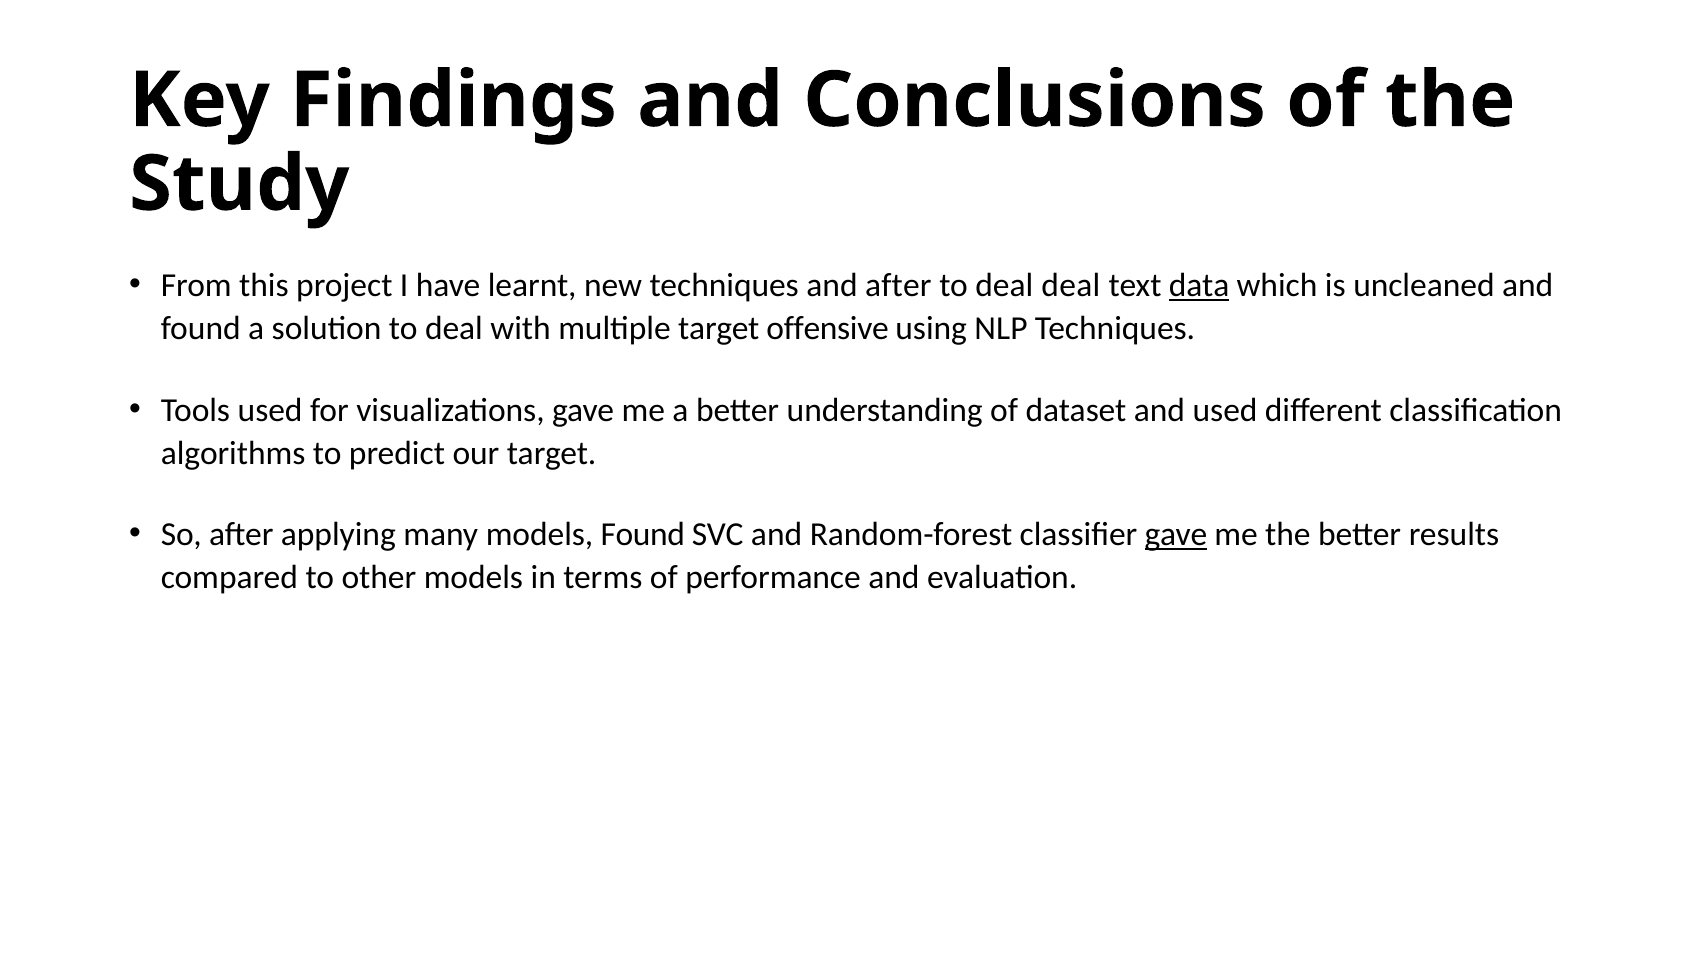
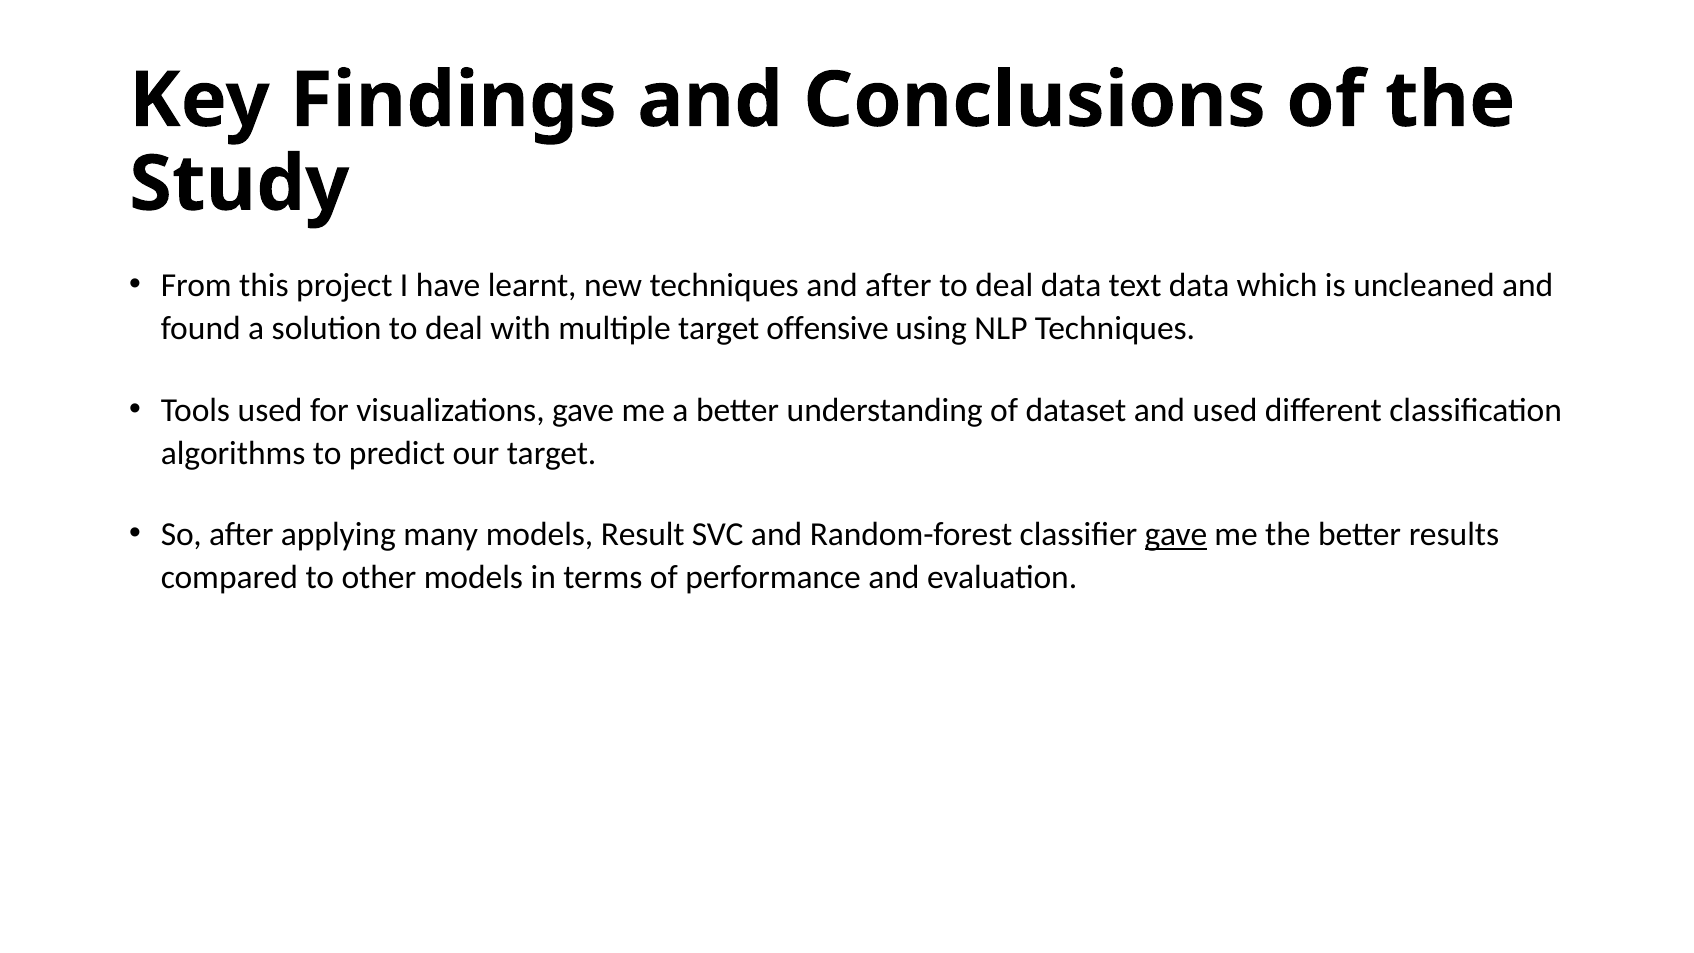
deal deal: deal -> data
data at (1199, 285) underline: present -> none
models Found: Found -> Result
